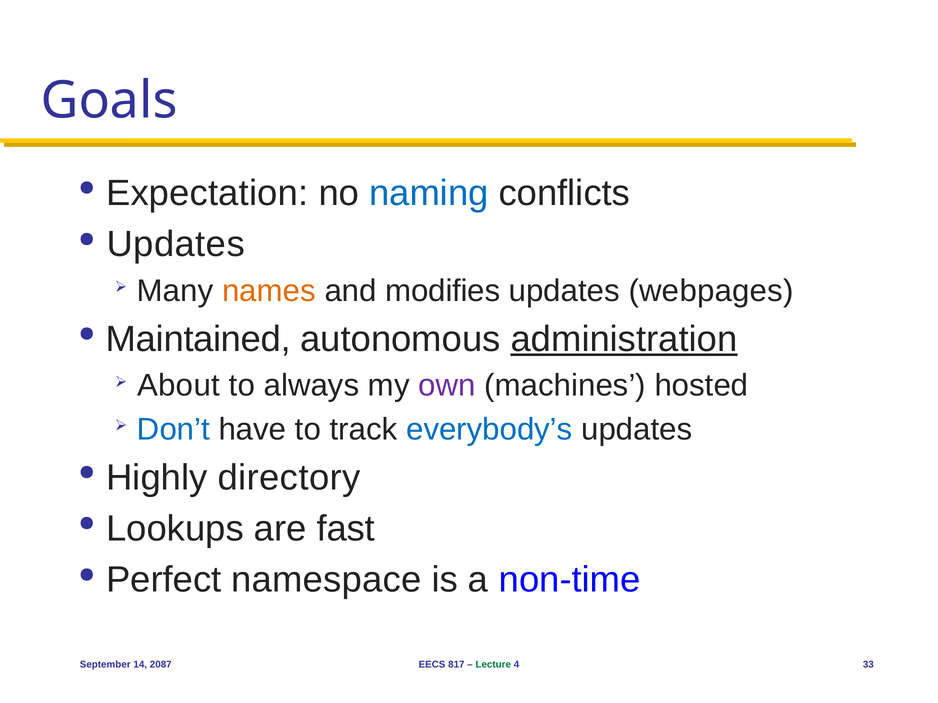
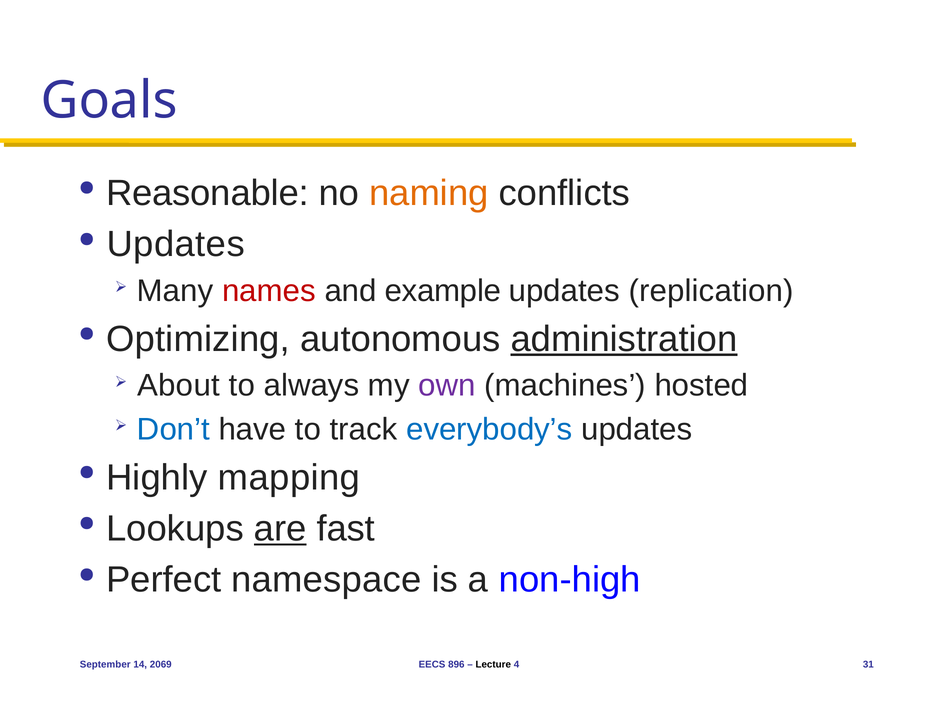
Expectation: Expectation -> Reasonable
naming colour: blue -> orange
names colour: orange -> red
modifies: modifies -> example
webpages: webpages -> replication
Maintained: Maintained -> Optimizing
directory: directory -> mapping
are underline: none -> present
non-time: non-time -> non-high
2087: 2087 -> 2069
817: 817 -> 896
Lecture colour: green -> black
33: 33 -> 31
